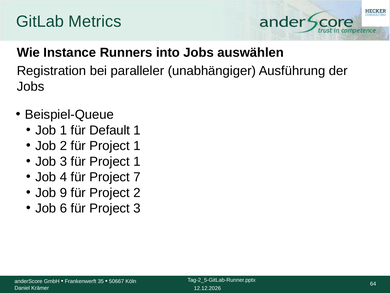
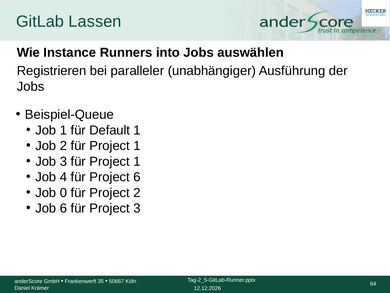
Metrics: Metrics -> Lassen
Registration: Registration -> Registrieren
Project 7: 7 -> 6
9: 9 -> 0
